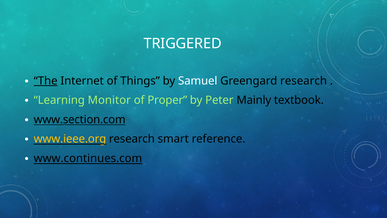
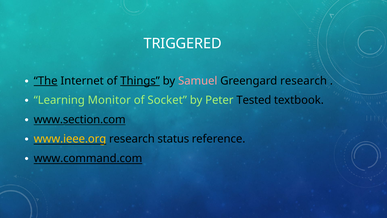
Things underline: none -> present
Samuel colour: white -> pink
Proper: Proper -> Socket
Mainly: Mainly -> Tested
smart: smart -> status
www.continues.com: www.continues.com -> www.command.com
